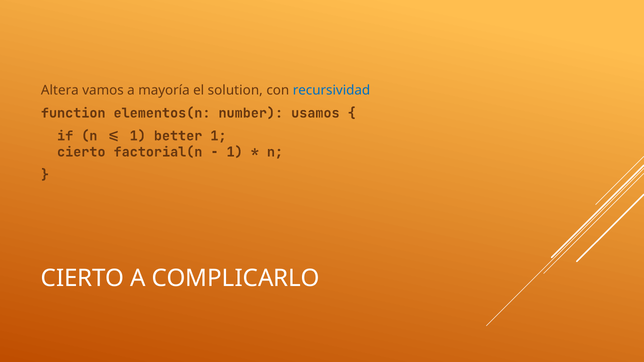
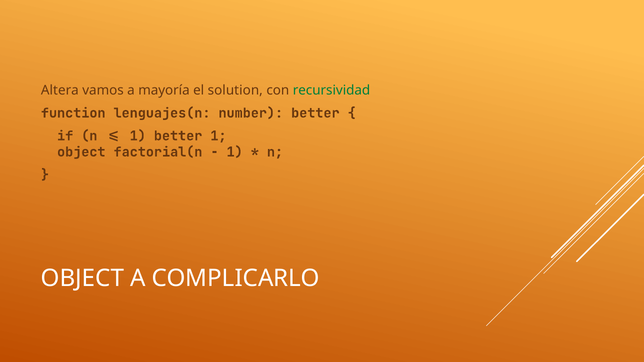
recursividad colour: blue -> green
elementos(n: elementos(n -> lenguajes(n
number usamos: usamos -> better
cierto at (81, 152): cierto -> object
CIERTO at (83, 278): CIERTO -> OBJECT
